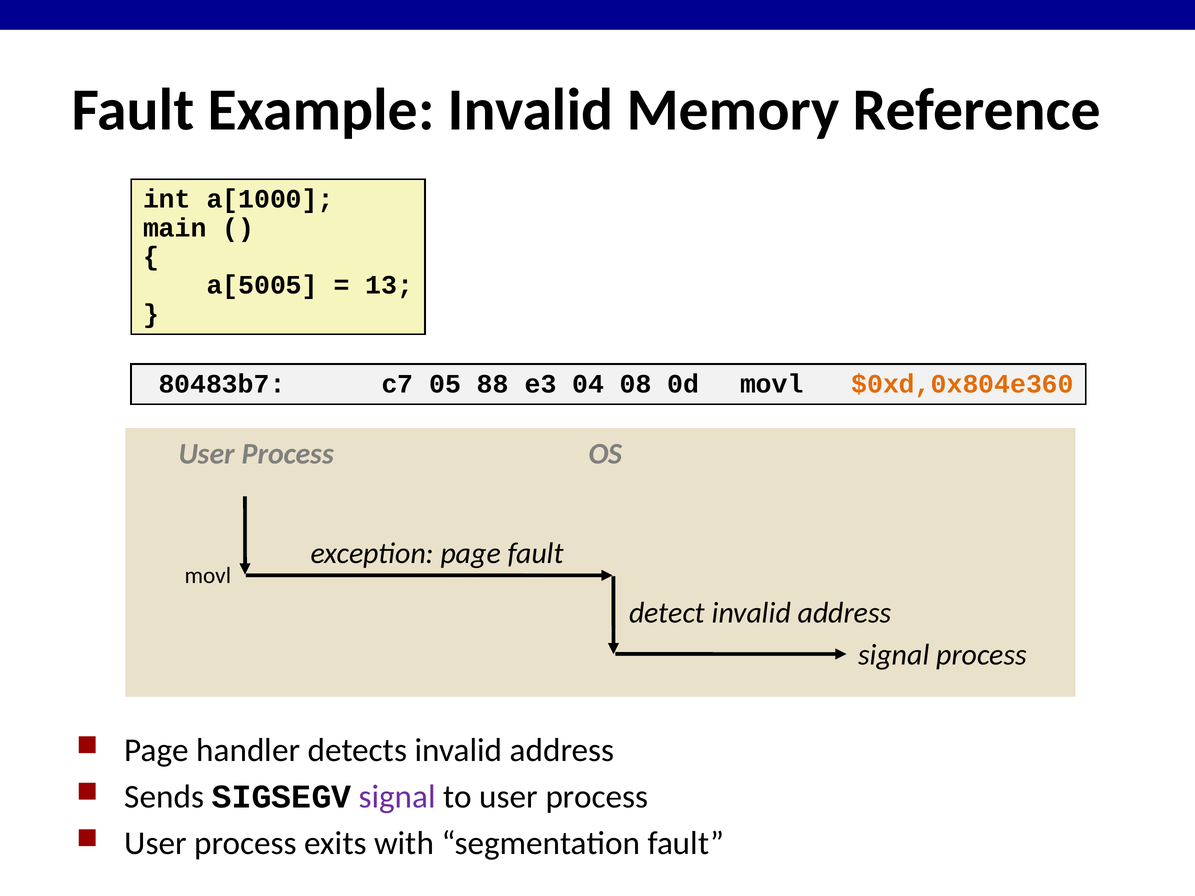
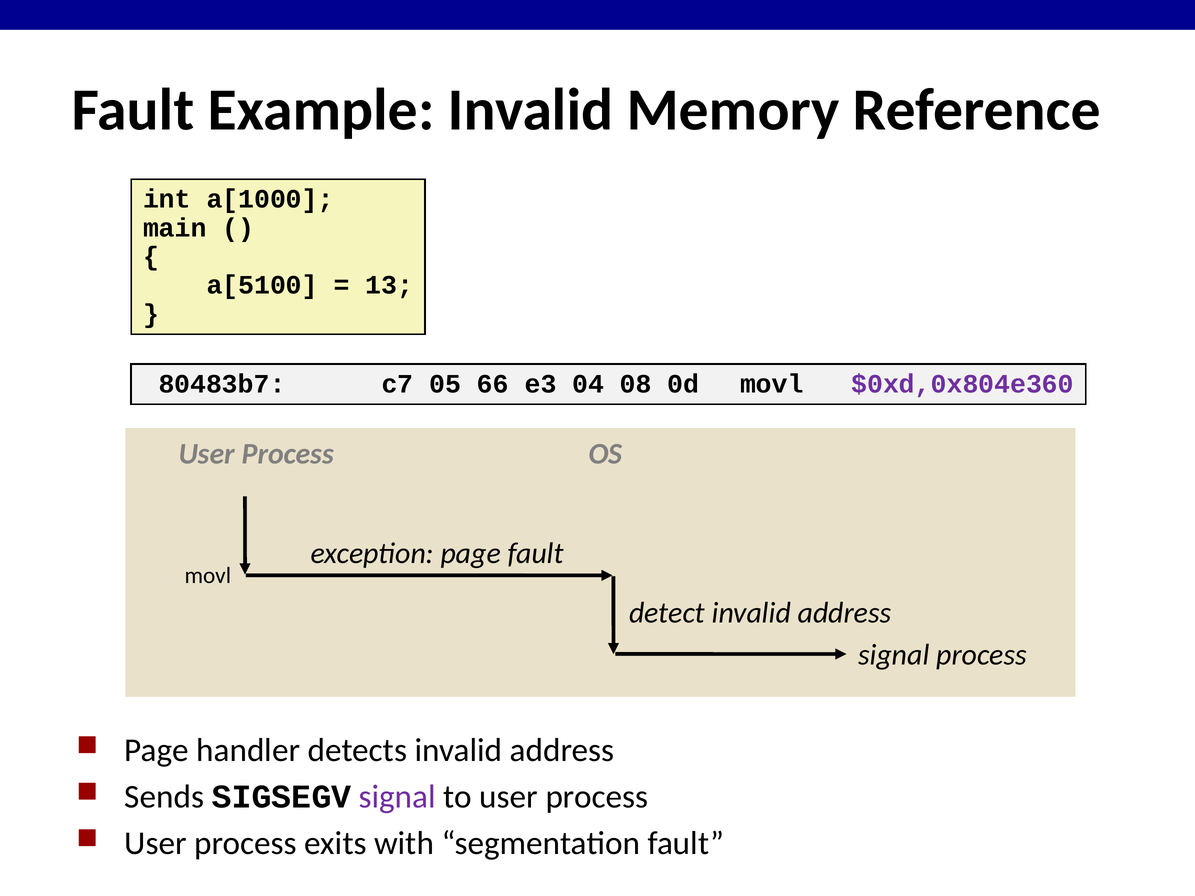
a[5005: a[5005 -> a[5100
88: 88 -> 66
$0xd,0x804e360 colour: orange -> purple
